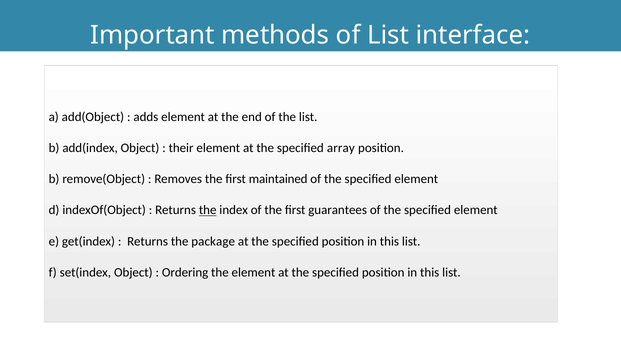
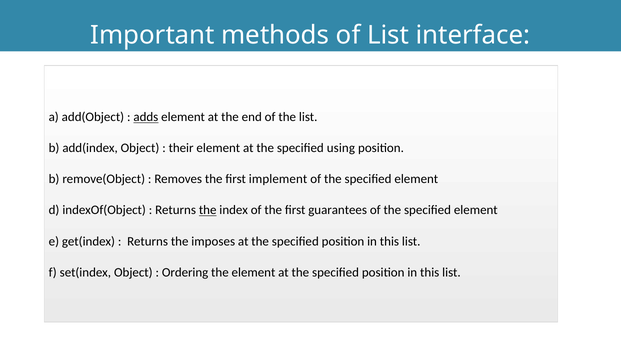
adds underline: none -> present
array: array -> using
maintained: maintained -> implement
package: package -> imposes
